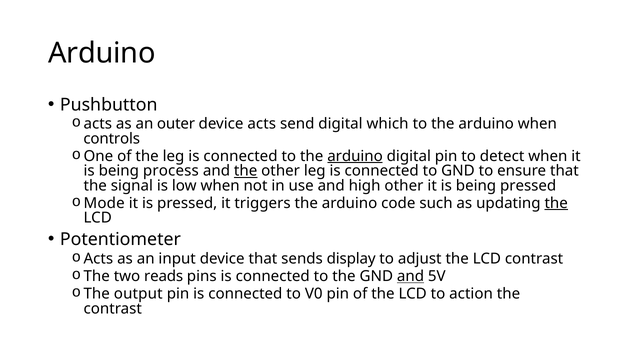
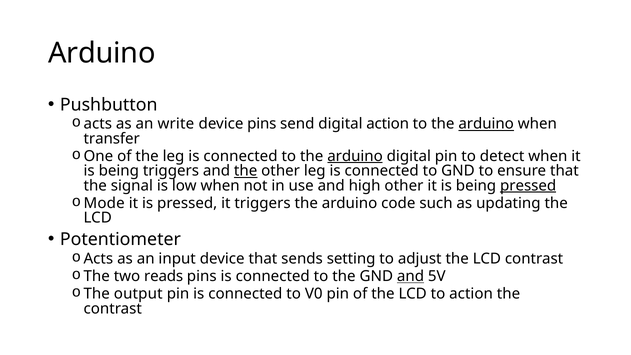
outer: outer -> write
device acts: acts -> pins
digital which: which -> action
arduino at (486, 124) underline: none -> present
controls: controls -> transfer
being process: process -> triggers
pressed at (528, 186) underline: none -> present
the at (556, 203) underline: present -> none
display: display -> setting
